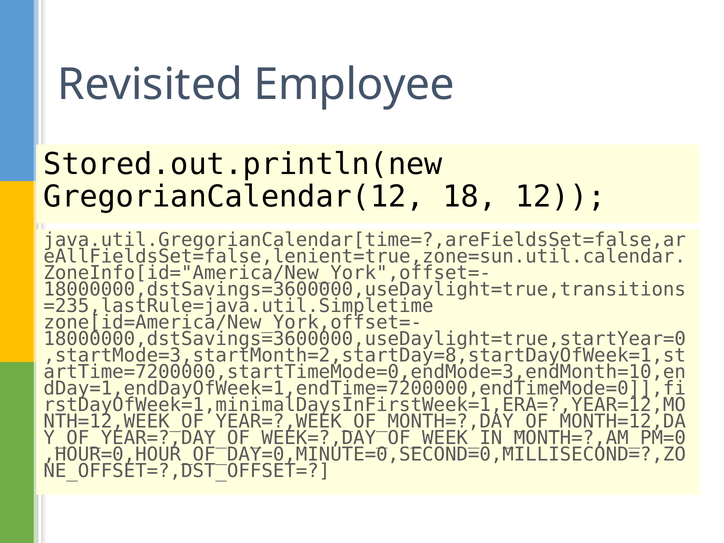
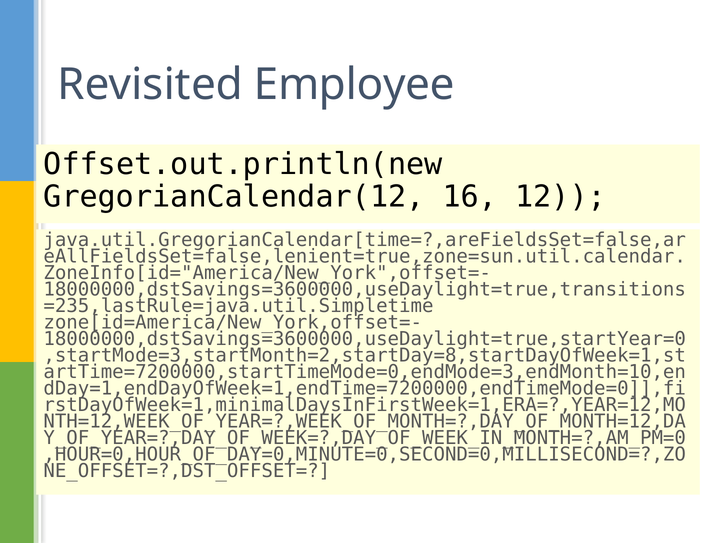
Stored.out.println(new: Stored.out.println(new -> Offset.out.println(new
18: 18 -> 16
